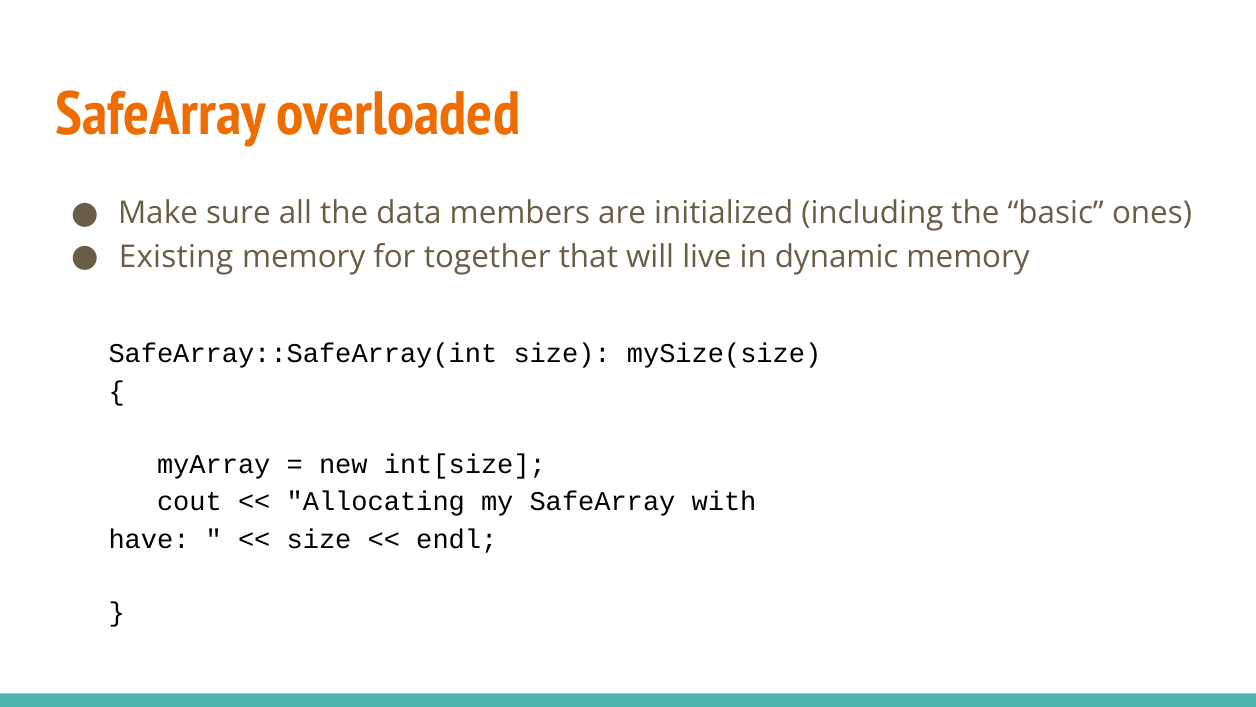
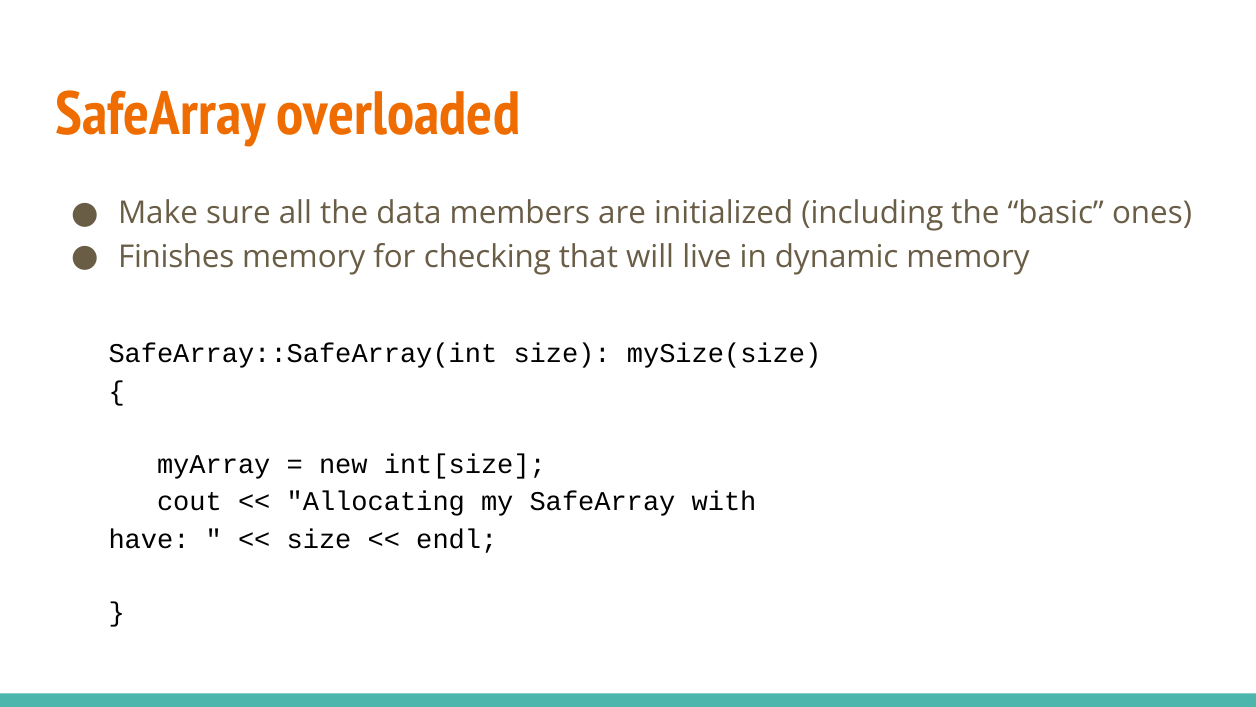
Existing: Existing -> Finishes
together: together -> checking
